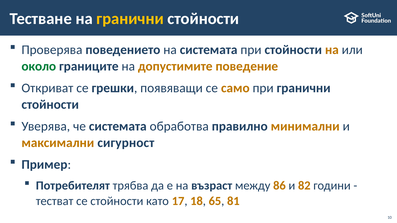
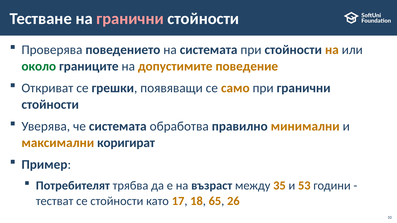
гранични at (130, 19) colour: yellow -> pink
сигурност: сигурност -> коригират
86: 86 -> 35
82: 82 -> 53
81: 81 -> 26
